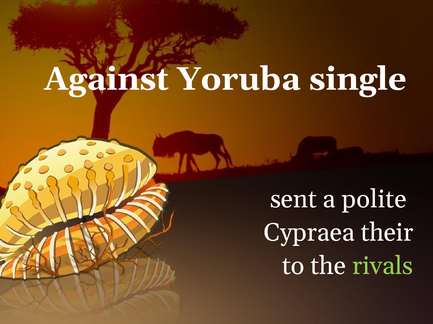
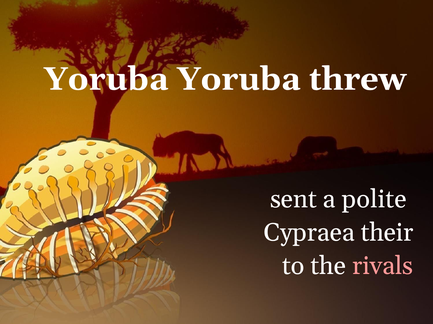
Against at (106, 79): Against -> Yoruba
single: single -> threw
rivals colour: light green -> pink
